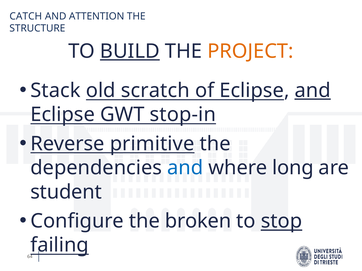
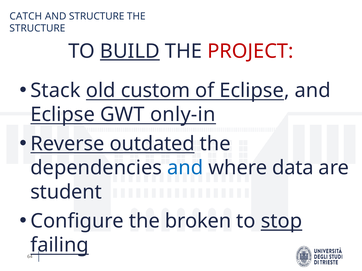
AND ATTENTION: ATTENTION -> STRUCTURE
PROJECT colour: orange -> red
scratch: scratch -> custom
and at (313, 91) underline: present -> none
stop-in: stop-in -> only-in
primitive: primitive -> outdated
long: long -> data
